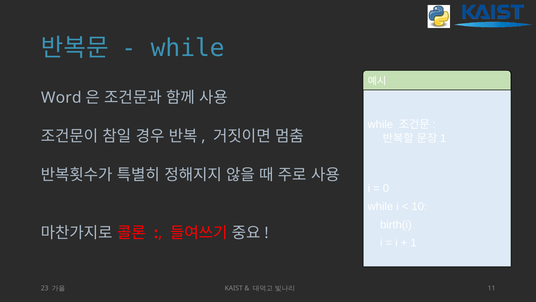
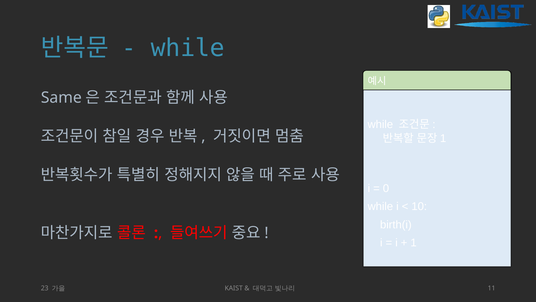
Word: Word -> Same
